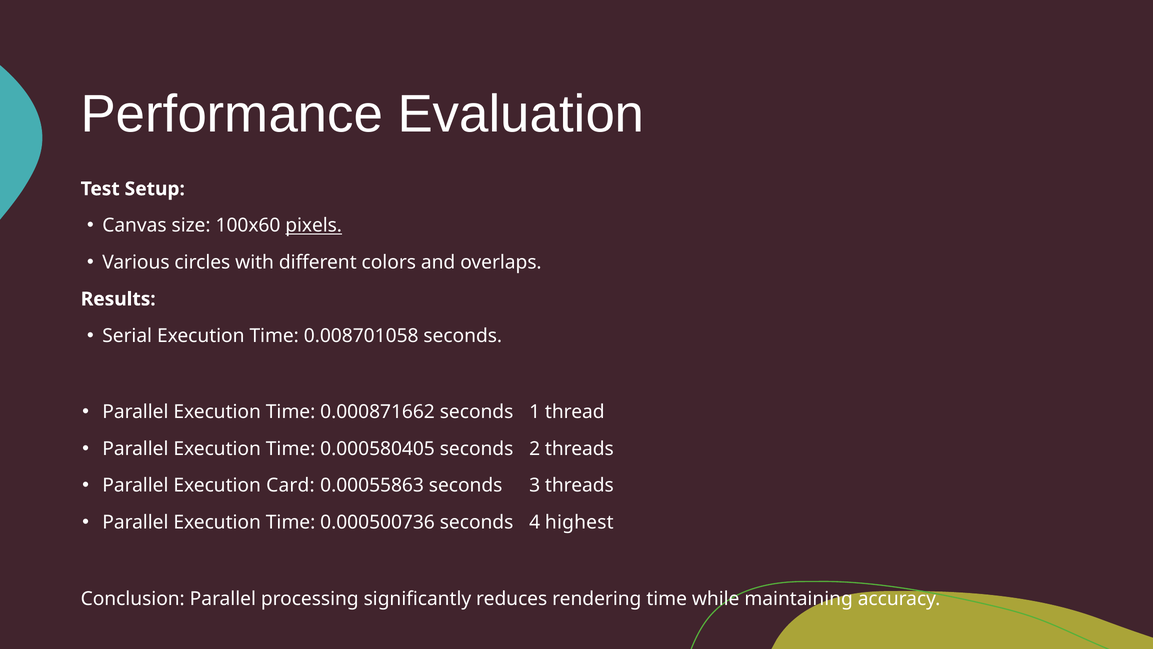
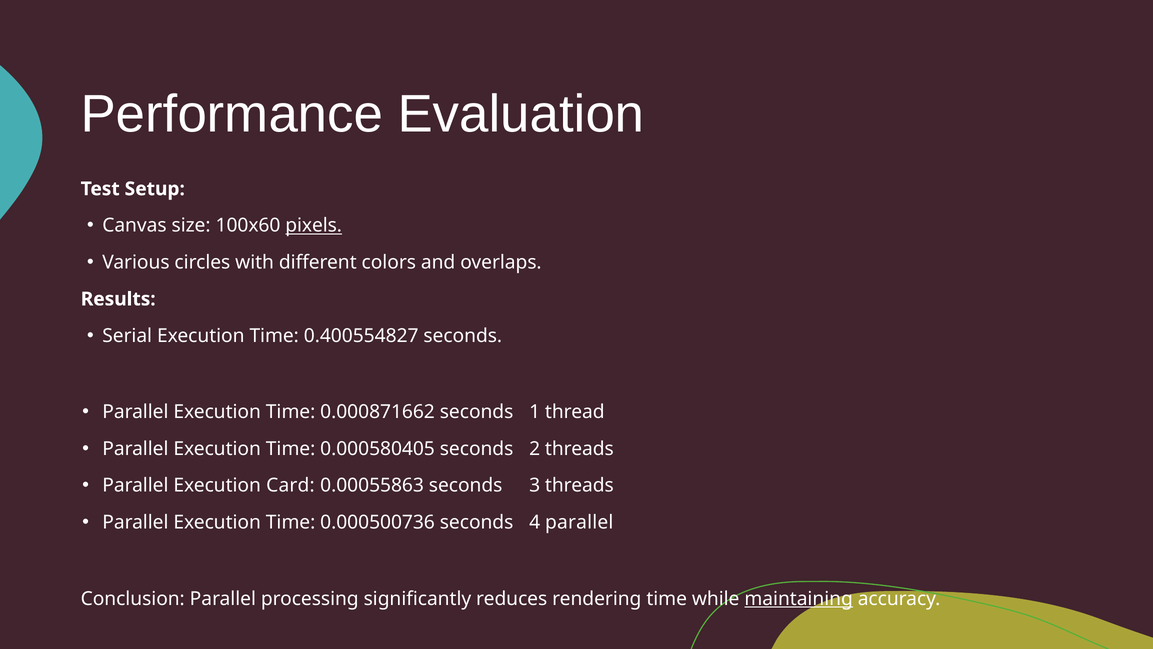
0.008701058: 0.008701058 -> 0.400554827
4 highest: highest -> parallel
maintaining underline: none -> present
